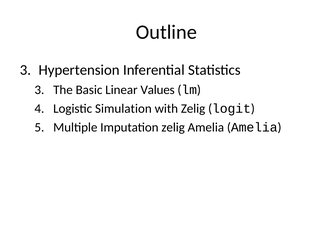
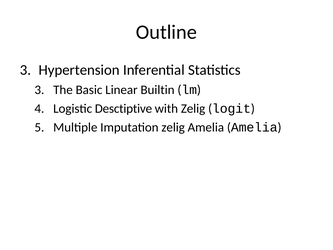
Values: Values -> Builtin
Simulation: Simulation -> Desctiptive
